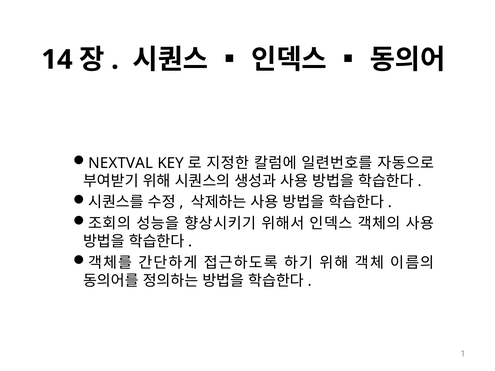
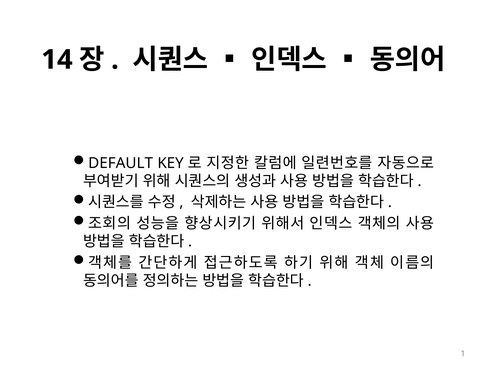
NEXTVAL: NEXTVAL -> DEFAULT
